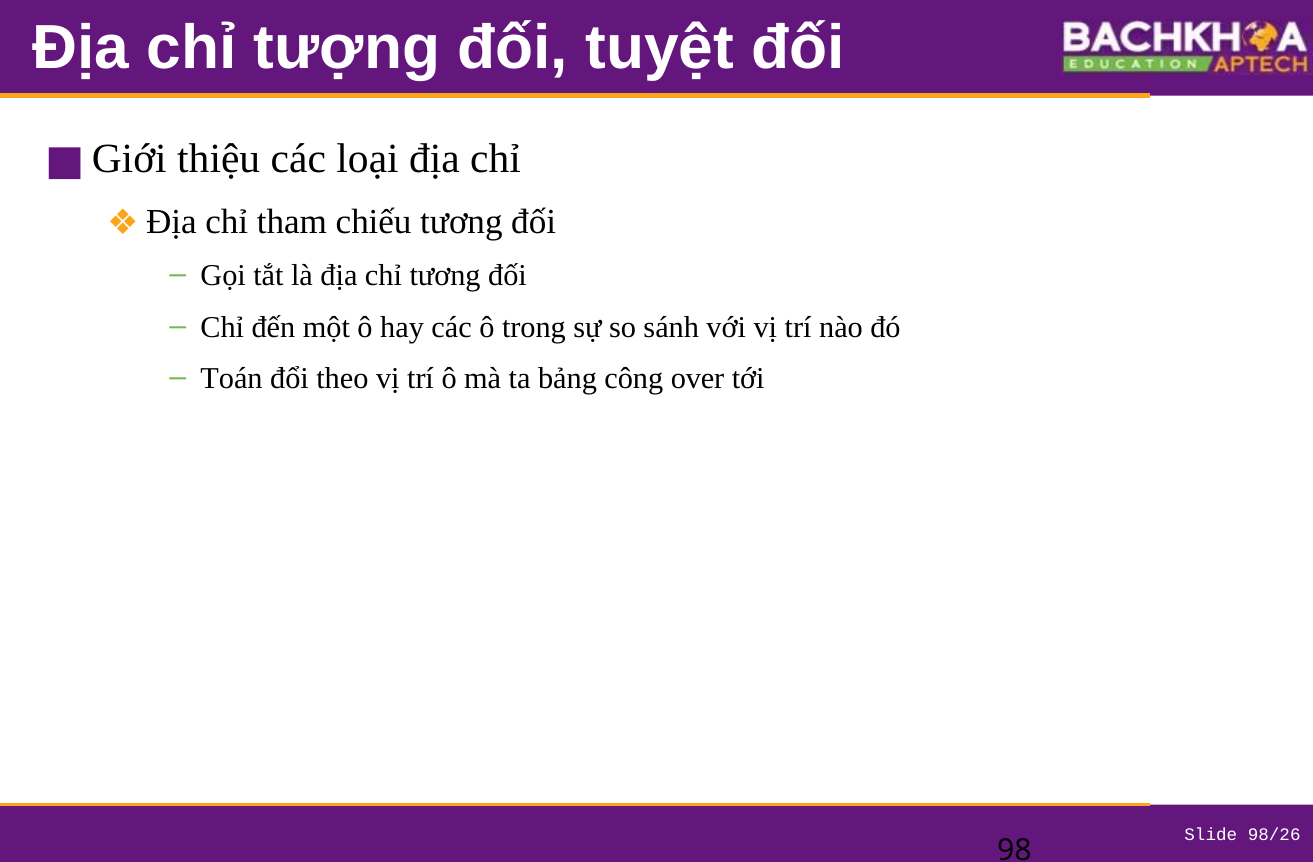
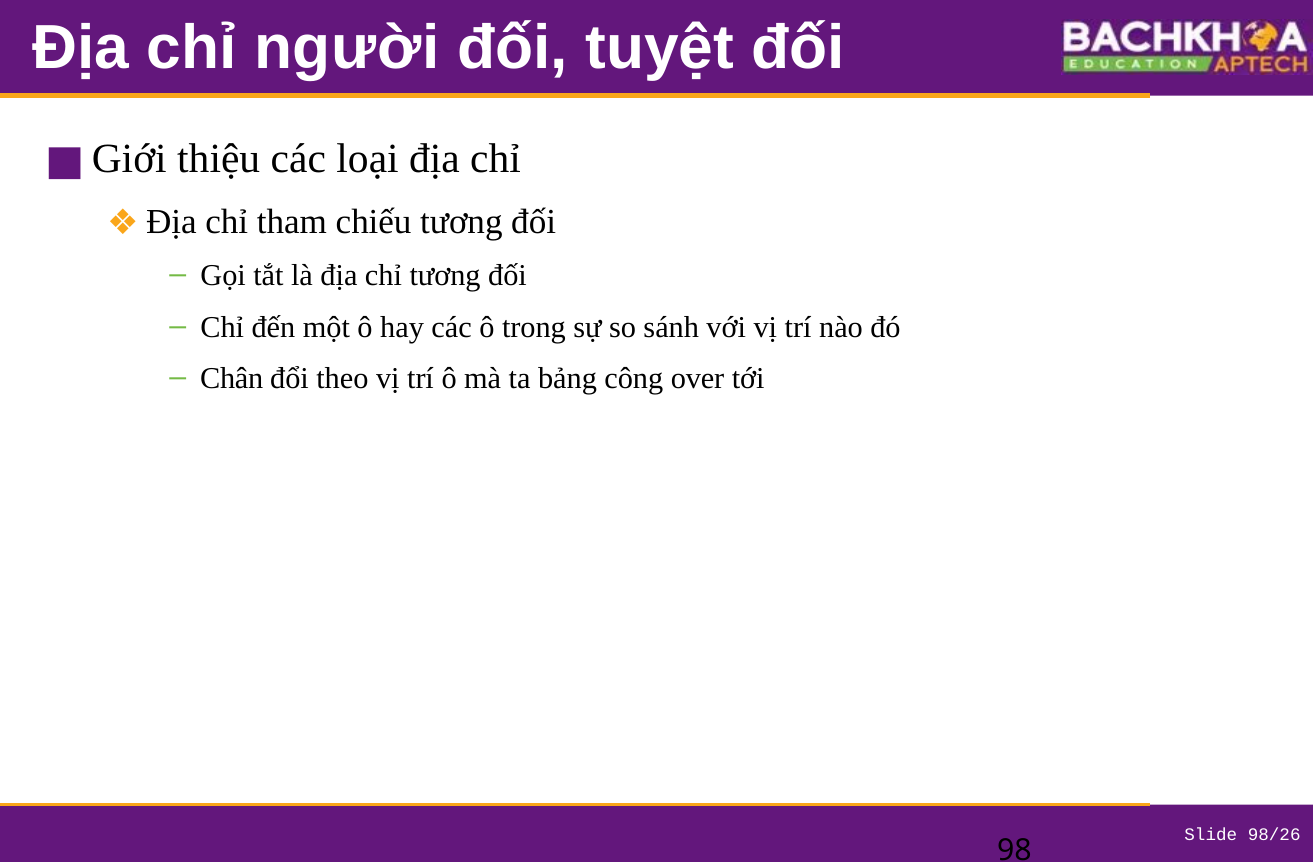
tượng: tượng -> người
Toán: Toán -> Chân
